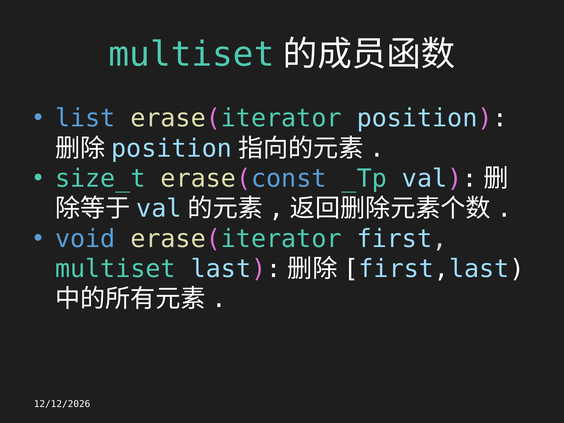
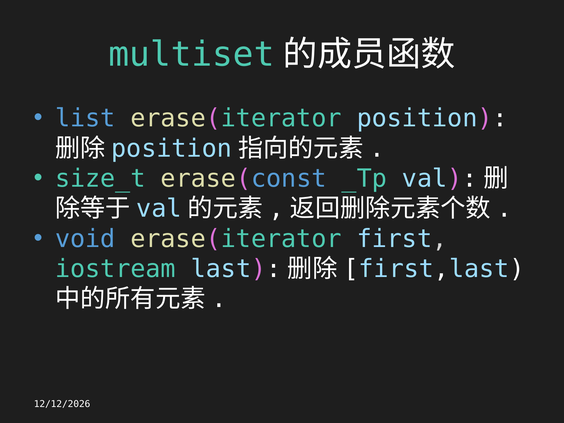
multiset at (115, 269): multiset -> iostream
